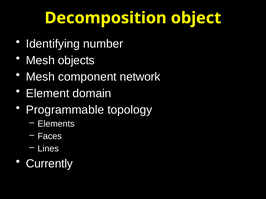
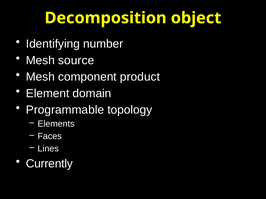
objects: objects -> source
network: network -> product
